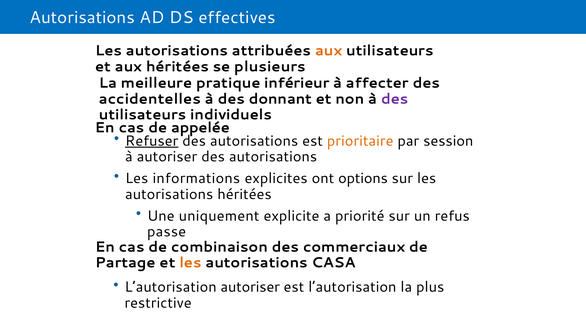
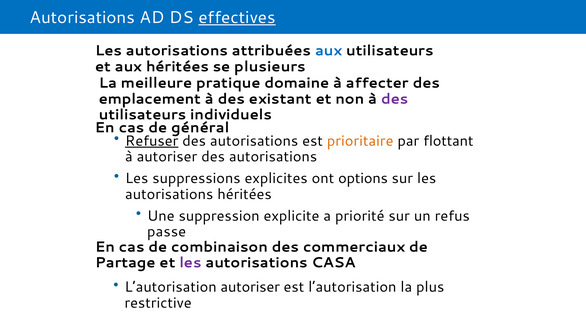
effectives underline: none -> present
aux at (329, 51) colour: orange -> blue
inférieur: inférieur -> domaine
accidentelles: accidentelles -> emplacement
donnant: donnant -> existant
appelée: appelée -> général
session: session -> flottant
informations: informations -> suppressions
uniquement: uniquement -> suppression
les at (190, 263) colour: orange -> purple
